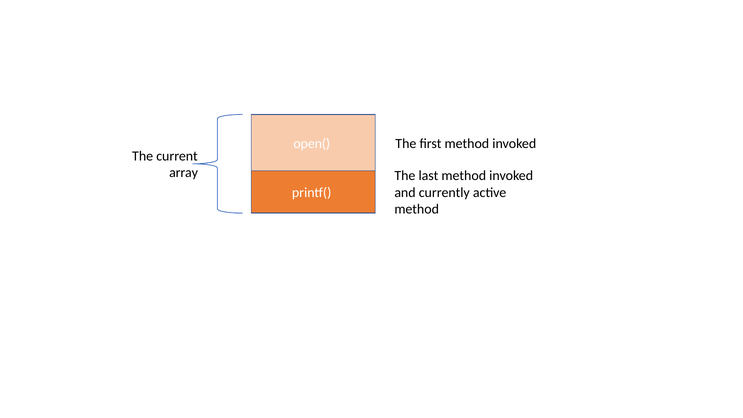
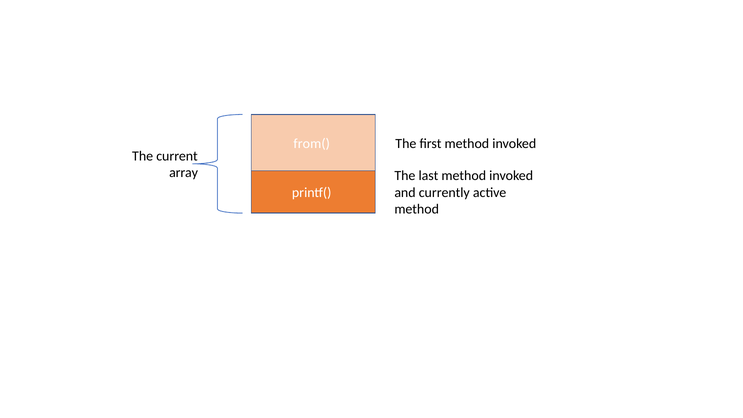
open(: open( -> from(
